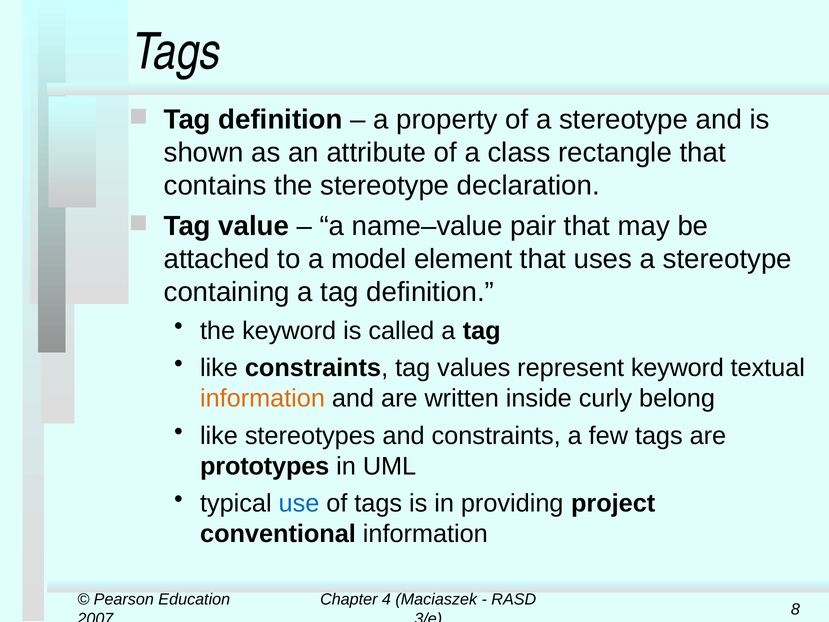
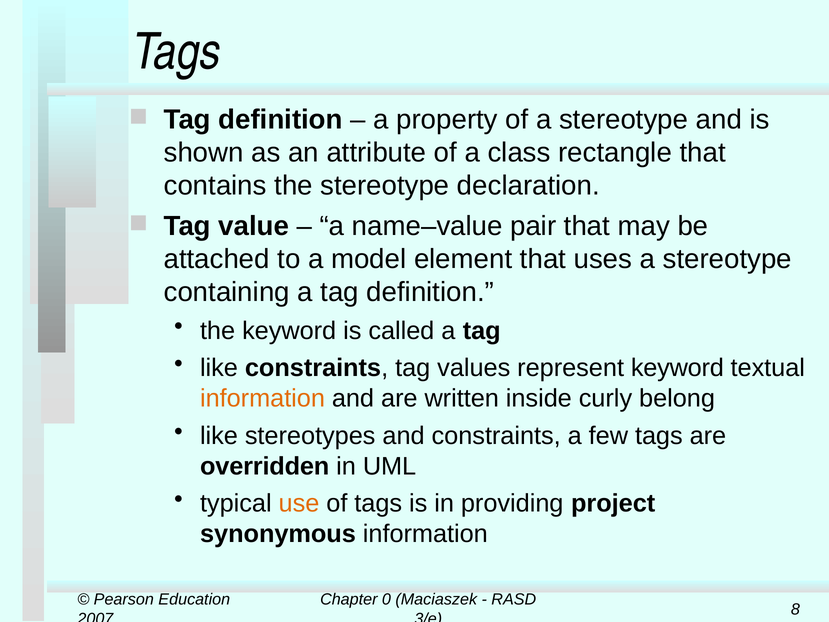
prototypes: prototypes -> overridden
use colour: blue -> orange
conventional: conventional -> synonymous
4: 4 -> 0
